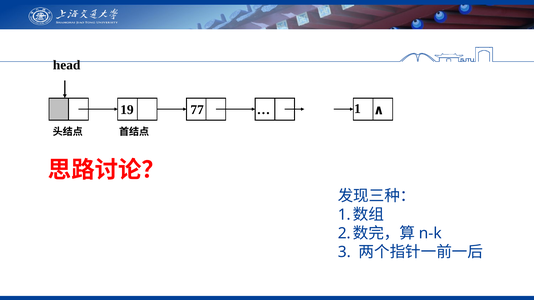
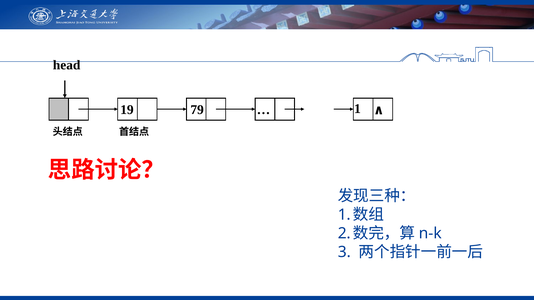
77: 77 -> 79
